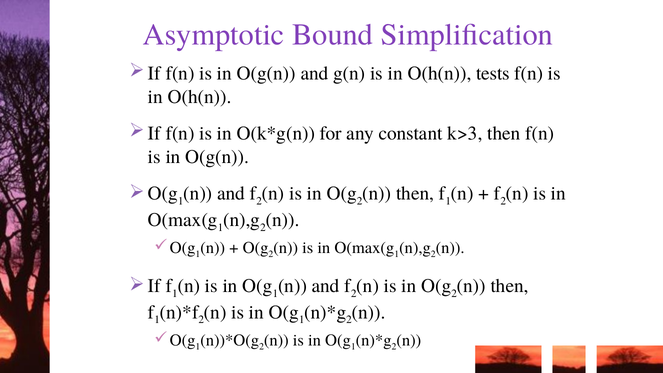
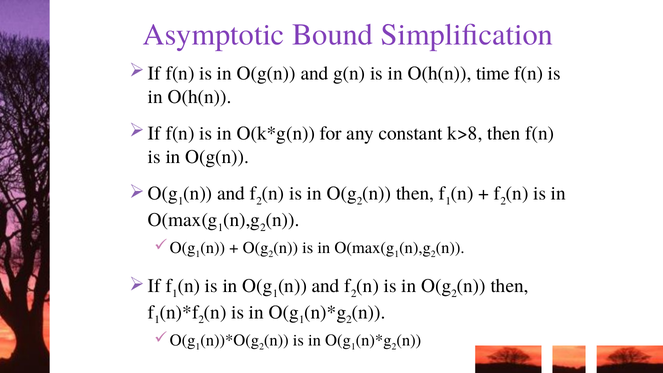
tests: tests -> time
k>3: k>3 -> k>8
